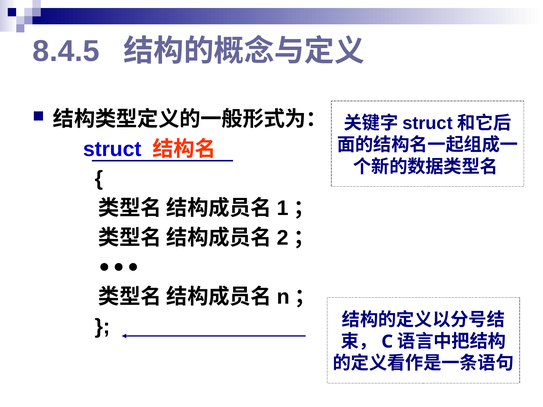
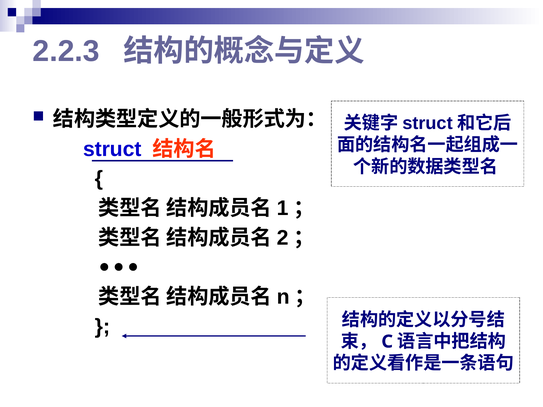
8.4.5: 8.4.5 -> 2.2.3
